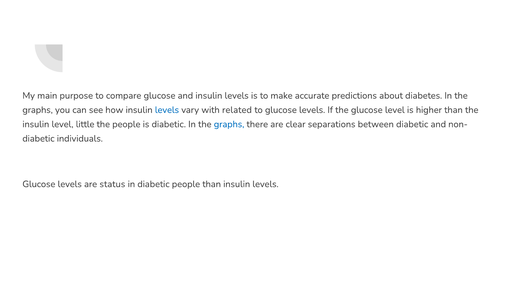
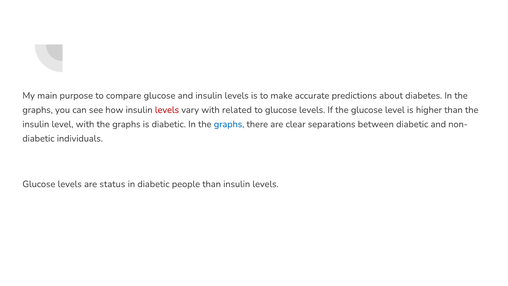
levels at (167, 110) colour: blue -> red
level little: little -> with
people at (126, 124): people -> graphs
